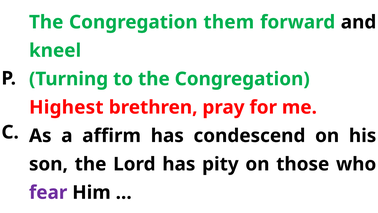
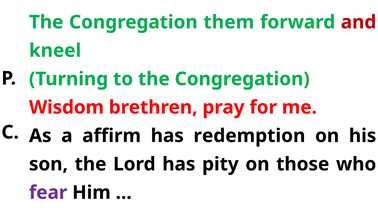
and colour: black -> red
Highest: Highest -> Wisdom
condescend: condescend -> redemption
